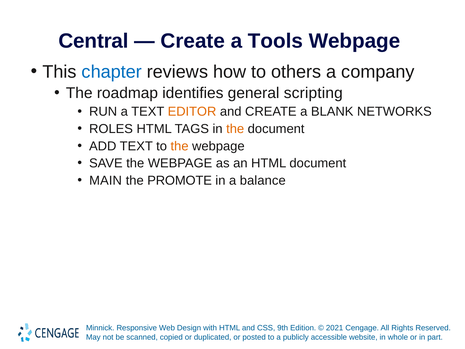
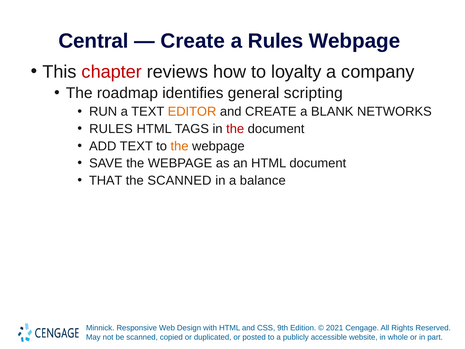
a Tools: Tools -> Rules
chapter colour: blue -> red
others: others -> loyalty
ROLES at (111, 129): ROLES -> RULES
the at (235, 129) colour: orange -> red
MAIN: MAIN -> THAT
the PROMOTE: PROMOTE -> SCANNED
